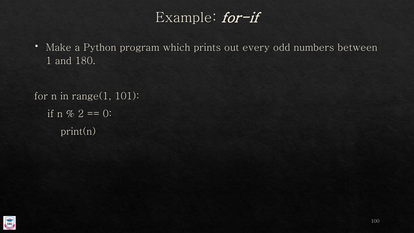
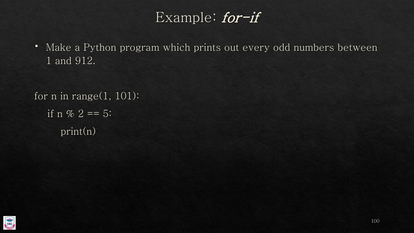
180: 180 -> 912
0: 0 -> 5
